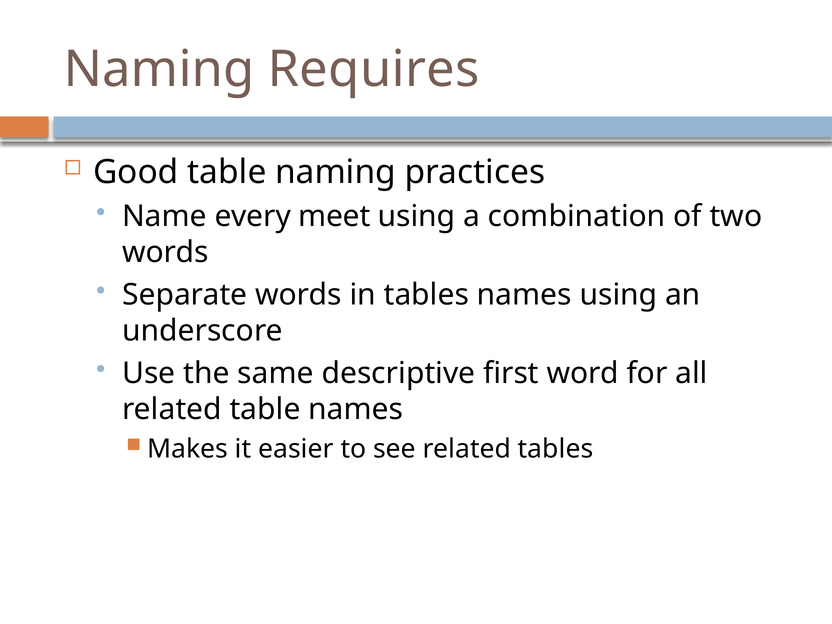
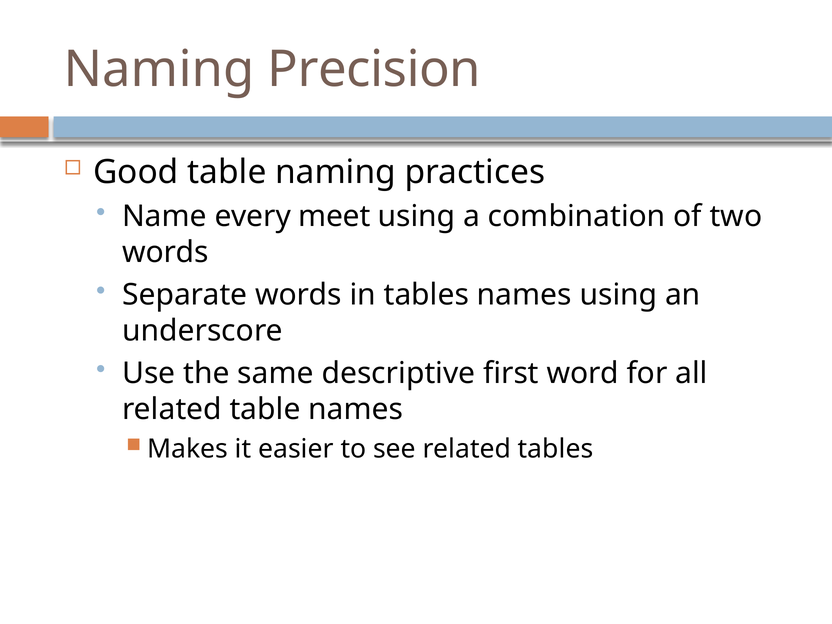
Requires: Requires -> Precision
